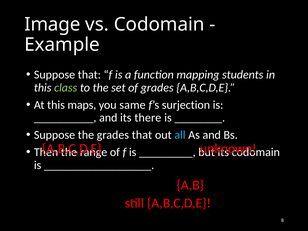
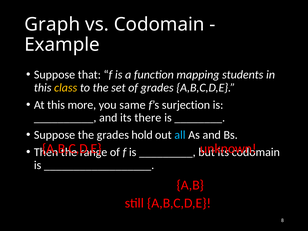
Image: Image -> Graph
class colour: light green -> yellow
maps: maps -> more
grades that: that -> hold
